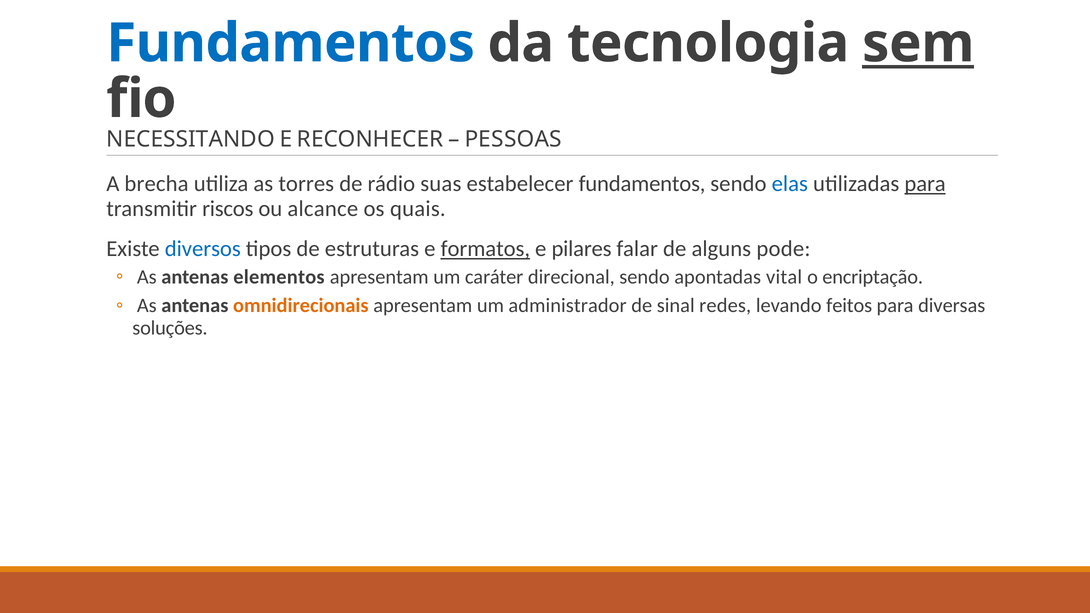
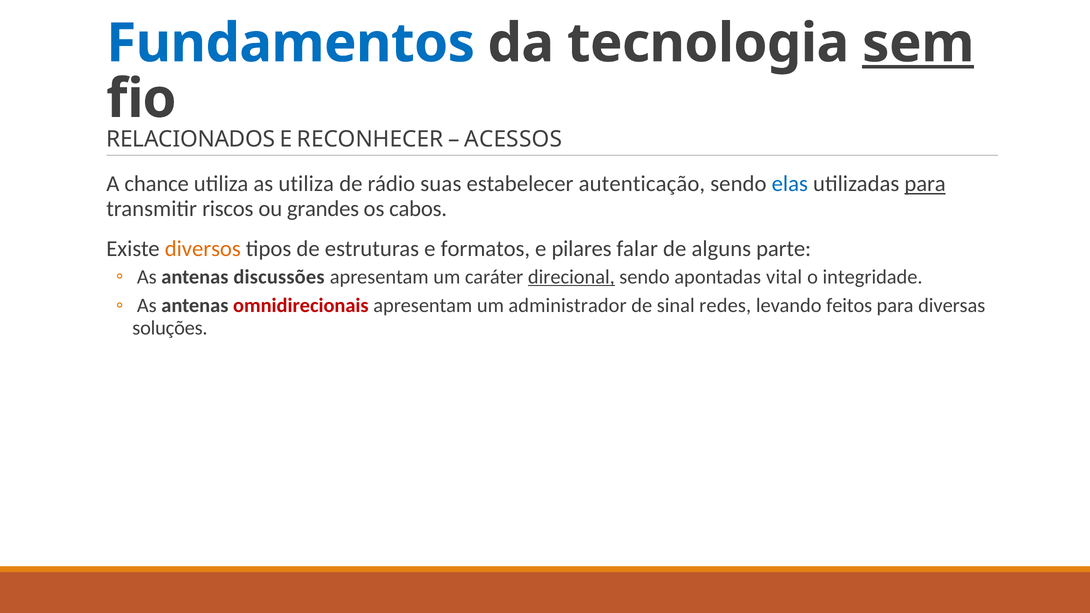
NECESSITANDO: NECESSITANDO -> RELACIONADOS
PESSOAS: PESSOAS -> ACESSOS
brecha: brecha -> chance
as torres: torres -> utiliza
estabelecer fundamentos: fundamentos -> autenticação
alcance: alcance -> grandes
quais: quais -> cabos
diversos colour: blue -> orange
formatos underline: present -> none
pode: pode -> parte
elementos: elementos -> discussões
direcional underline: none -> present
encriptação: encriptação -> integridade
omnidirecionais colour: orange -> red
